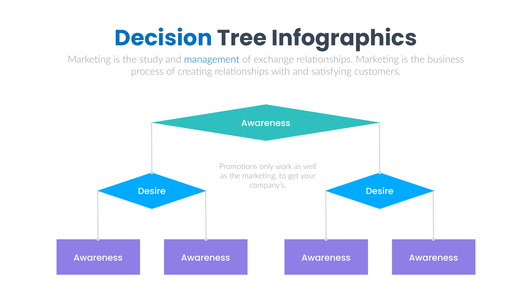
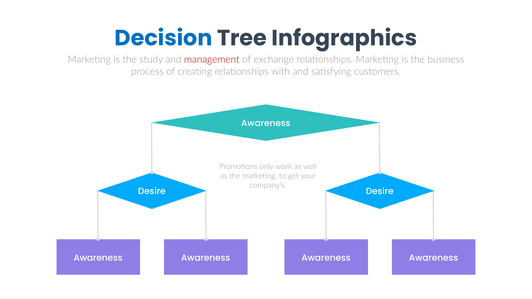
management colour: blue -> red
